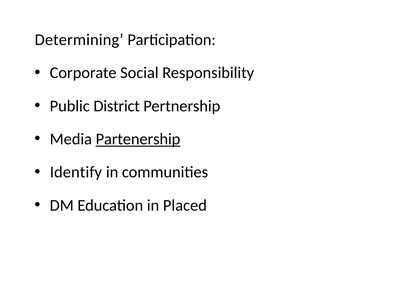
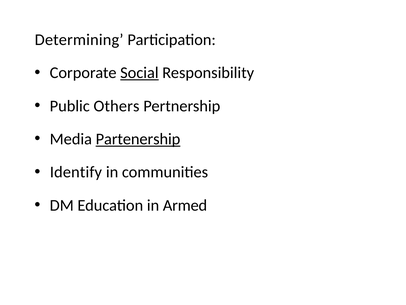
Social underline: none -> present
District: District -> Others
Placed: Placed -> Armed
